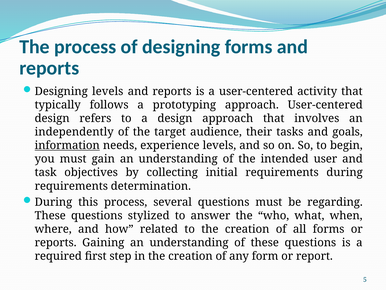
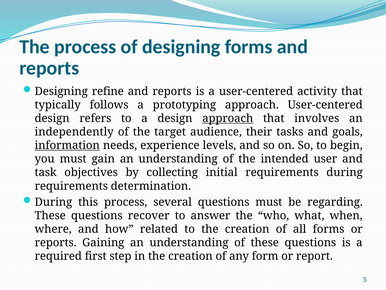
Designing levels: levels -> refine
approach at (228, 118) underline: none -> present
stylized: stylized -> recover
